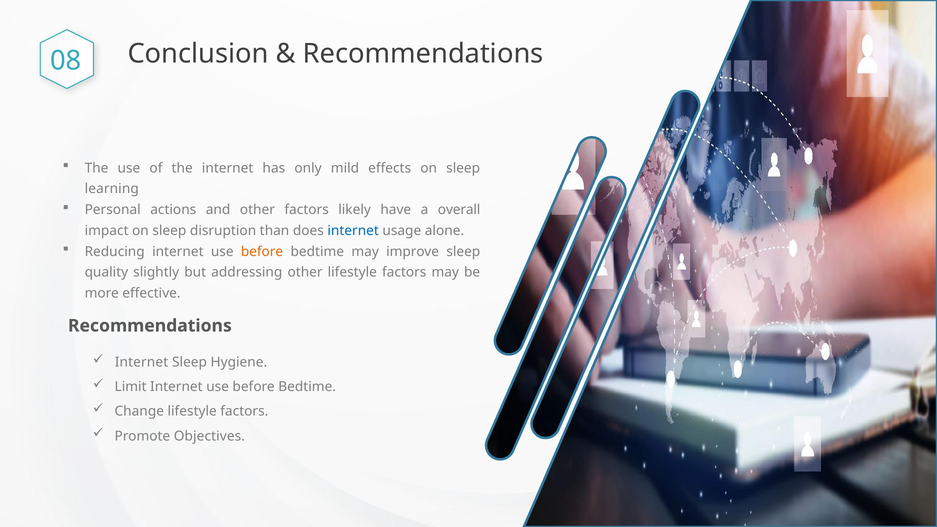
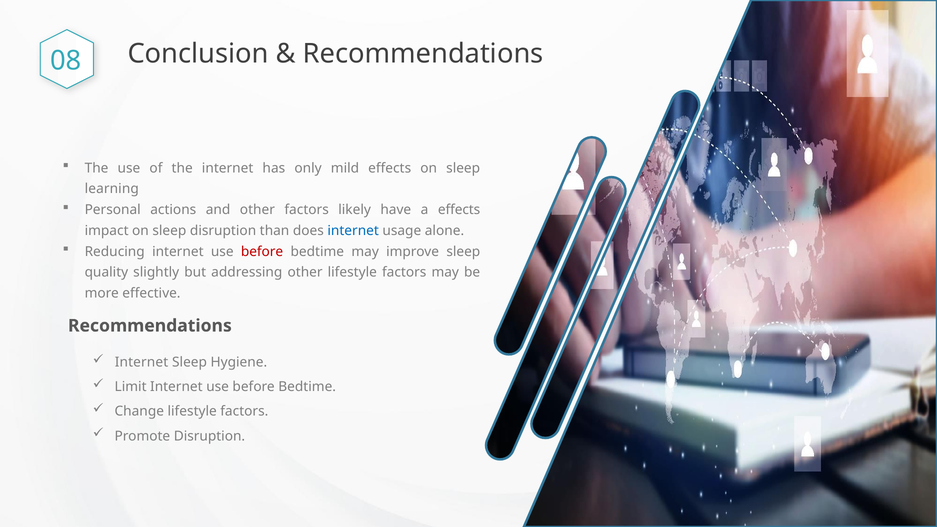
a overall: overall -> effects
before at (262, 252) colour: orange -> red
Promote Objectives: Objectives -> Disruption
